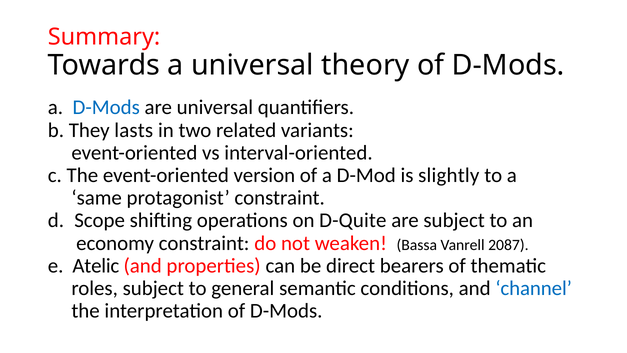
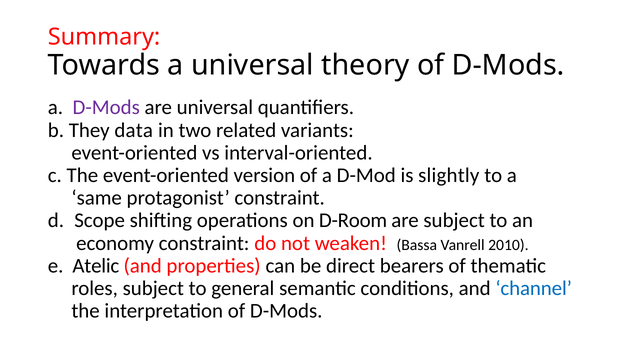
D-Mods at (106, 107) colour: blue -> purple
lasts: lasts -> data
D-Quite: D-Quite -> D-Room
2087: 2087 -> 2010
